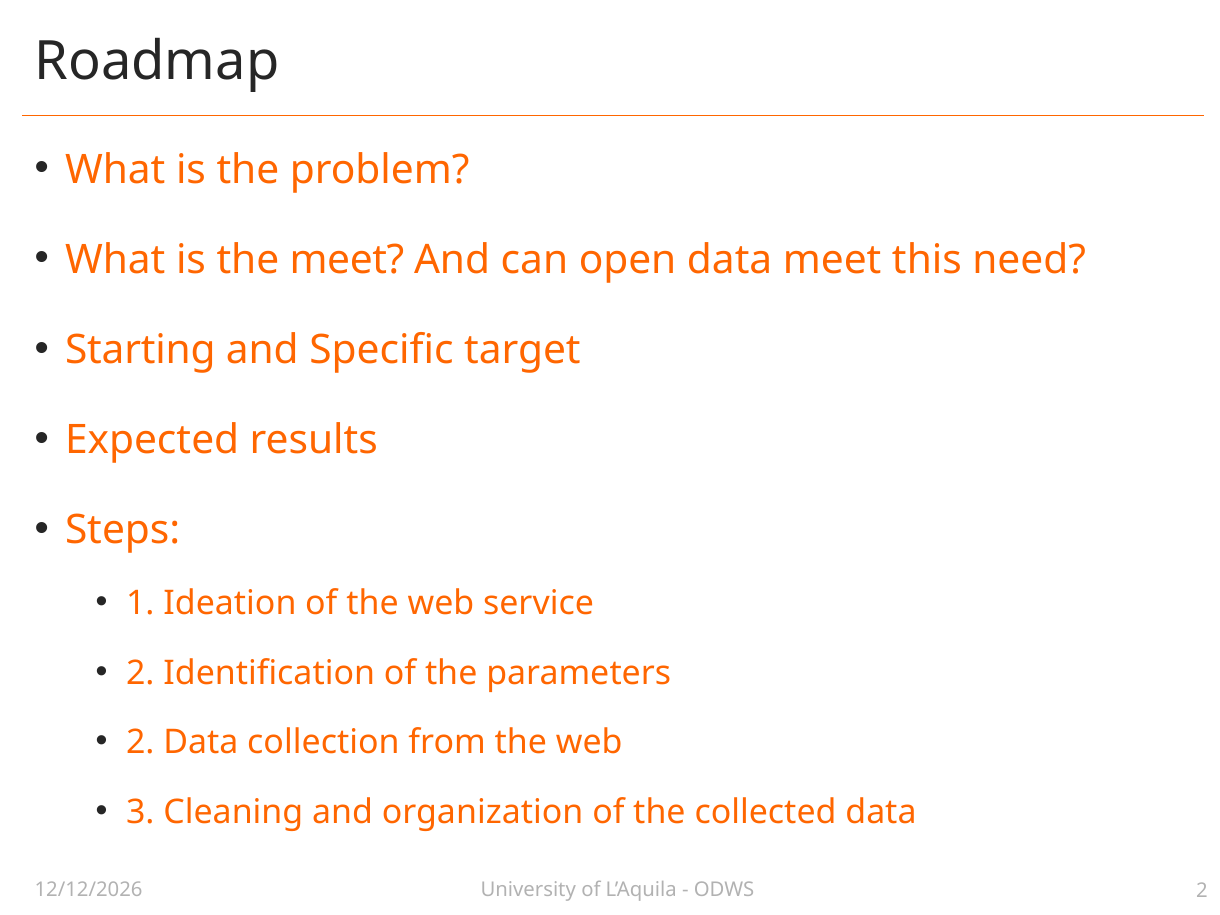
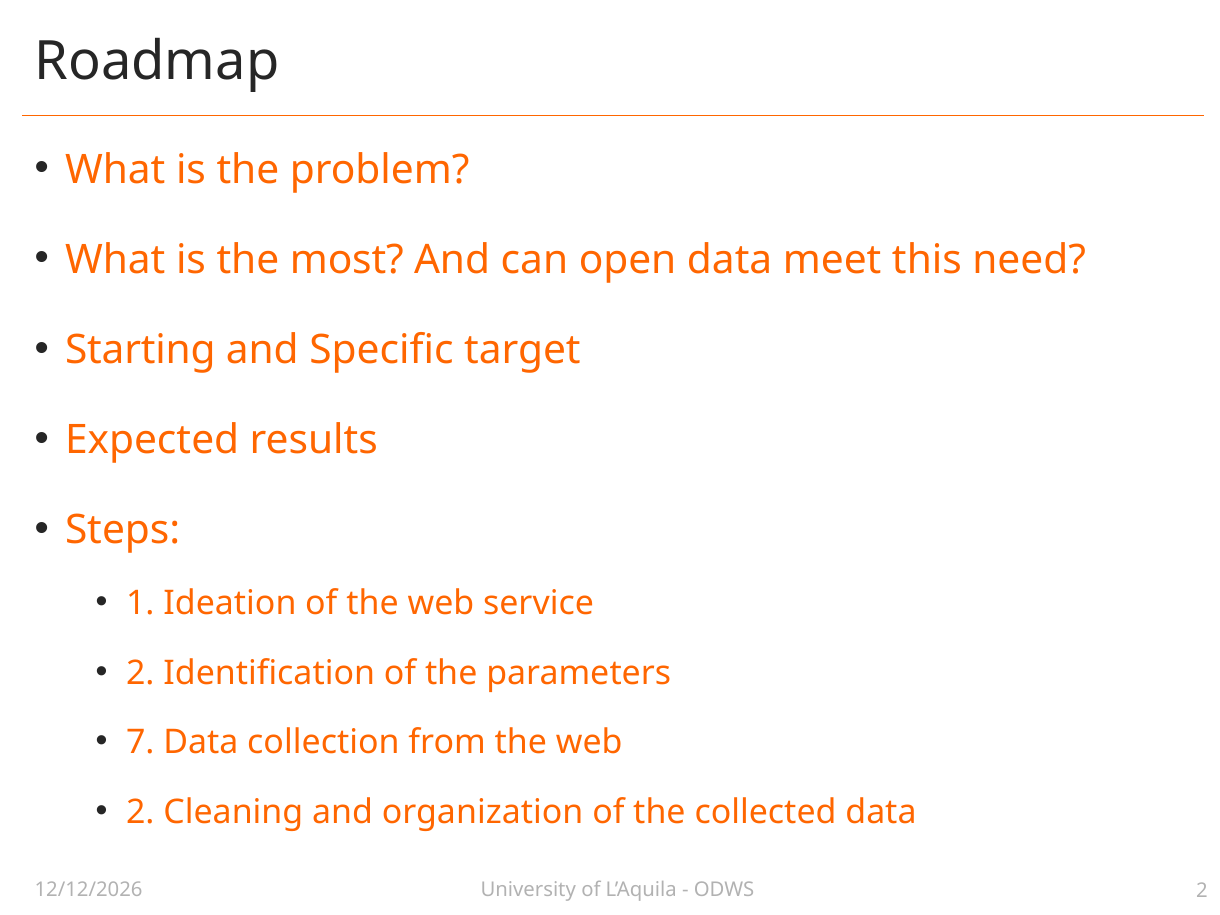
the meet: meet -> most
2 at (140, 742): 2 -> 7
3 at (140, 812): 3 -> 2
